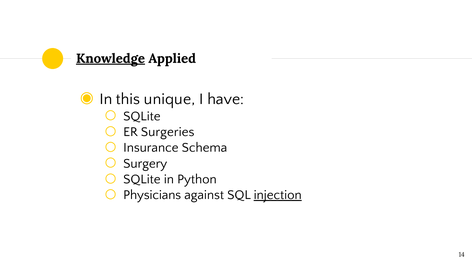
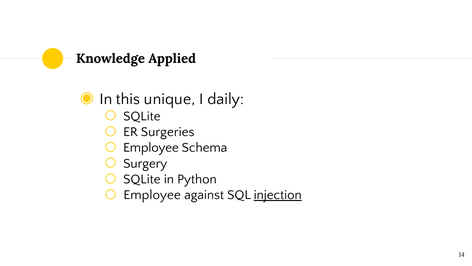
Knowledge underline: present -> none
have: have -> daily
Insurance at (151, 147): Insurance -> Employee
Physicians at (152, 195): Physicians -> Employee
